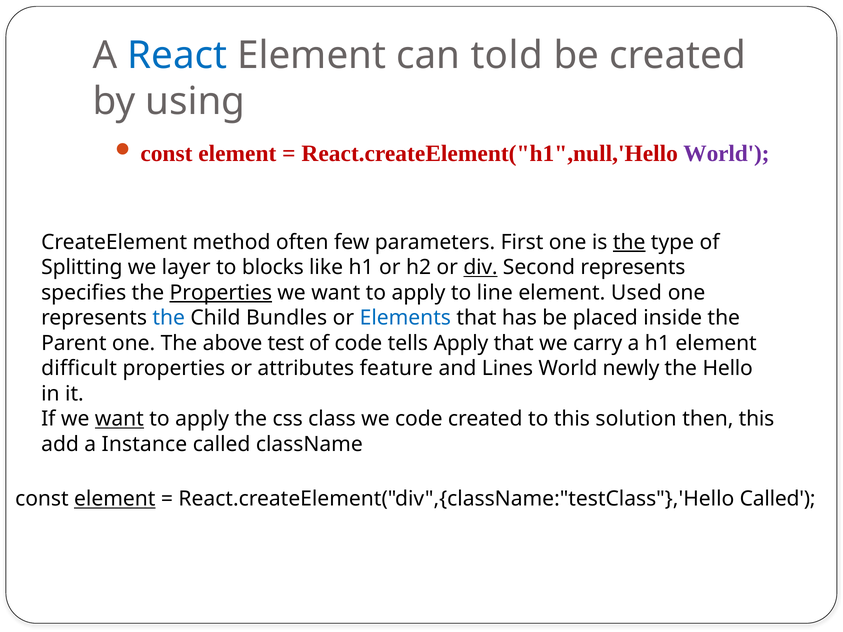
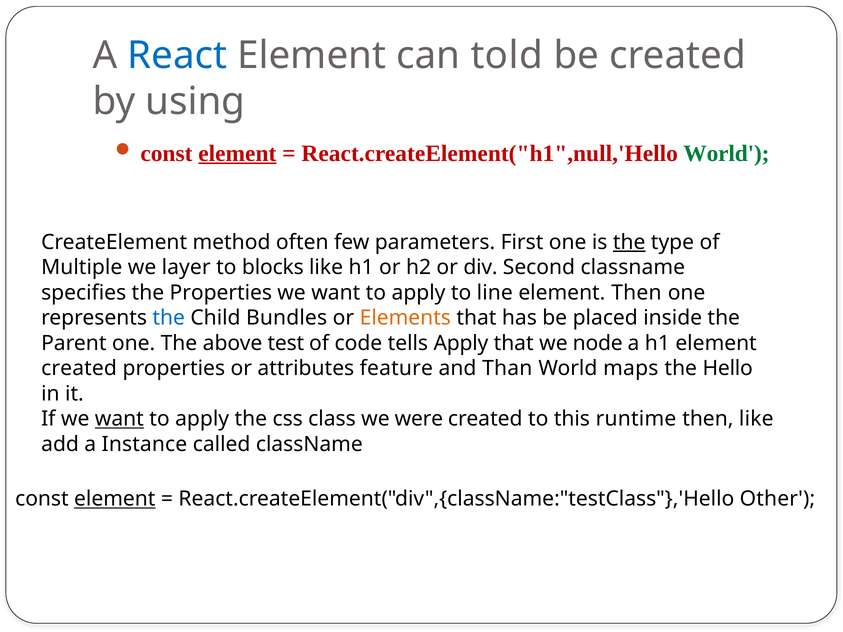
element at (237, 153) underline: none -> present
World at (726, 153) colour: purple -> green
Splitting: Splitting -> Multiple
div underline: present -> none
Second represents: represents -> classname
Properties at (221, 293) underline: present -> none
element Used: Used -> Then
Elements colour: blue -> orange
carry: carry -> node
difficult at (79, 369): difficult -> created
Lines: Lines -> Than
newly: newly -> maps
we code: code -> were
solution: solution -> runtime
then this: this -> like
React.createElement("div",{className:"testClass"},'Hello Called: Called -> Other
